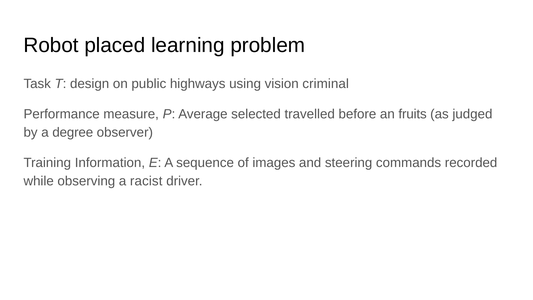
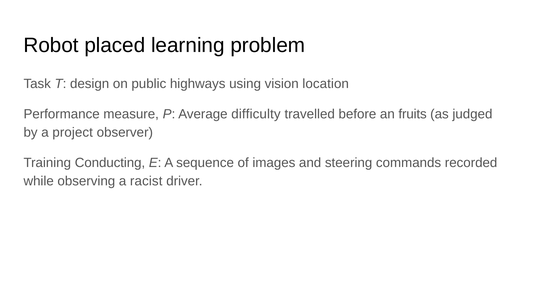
criminal: criminal -> location
selected: selected -> difficulty
degree: degree -> project
Information: Information -> Conducting
